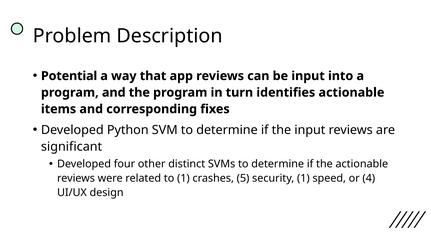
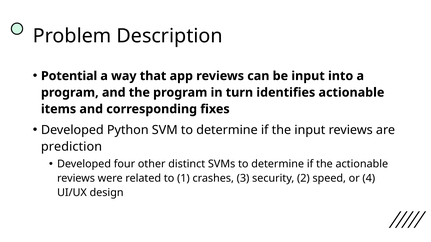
significant: significant -> prediction
5: 5 -> 3
security 1: 1 -> 2
